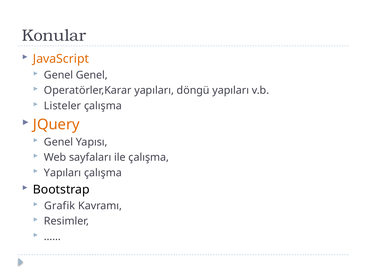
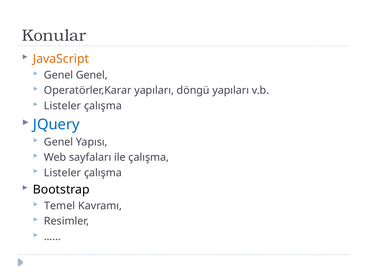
JQuery colour: orange -> blue
Yapıları at (63, 173): Yapıları -> Listeler
Grafik: Grafik -> Temel
